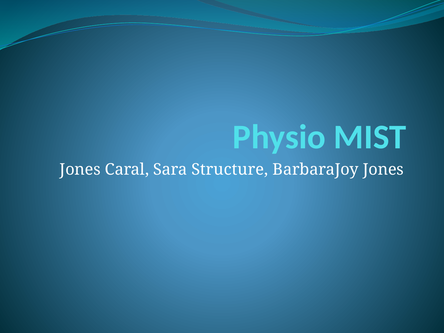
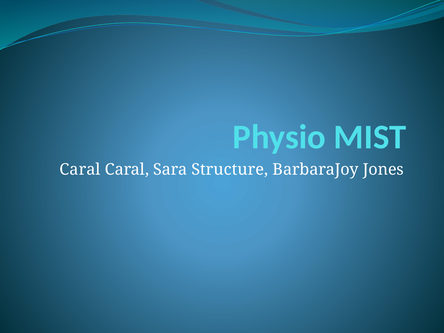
Jones at (80, 170): Jones -> Caral
